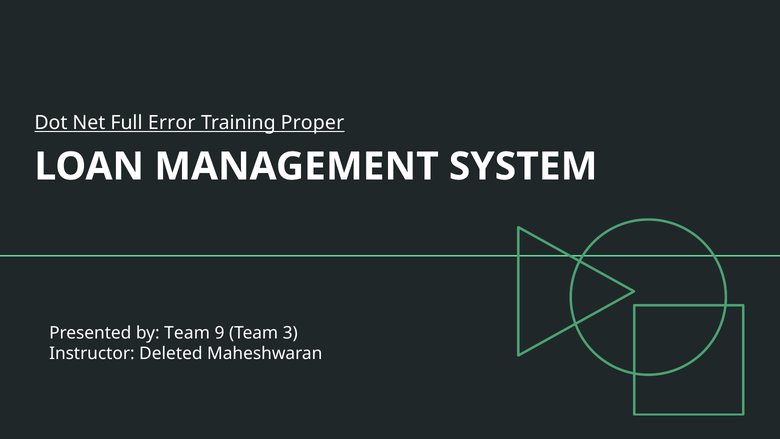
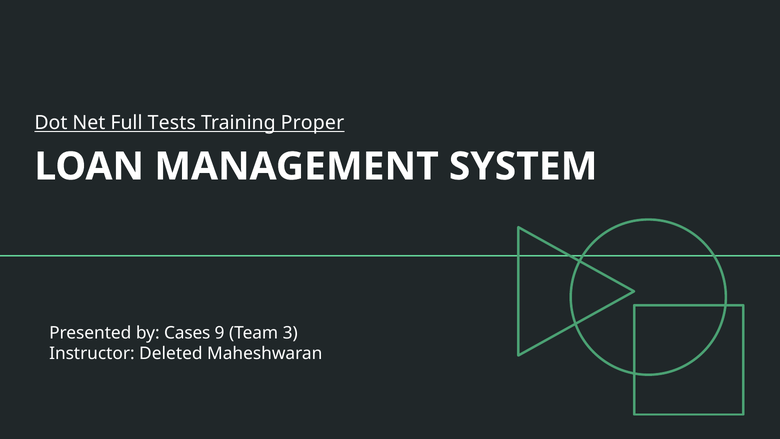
Error: Error -> Tests
by Team: Team -> Cases
